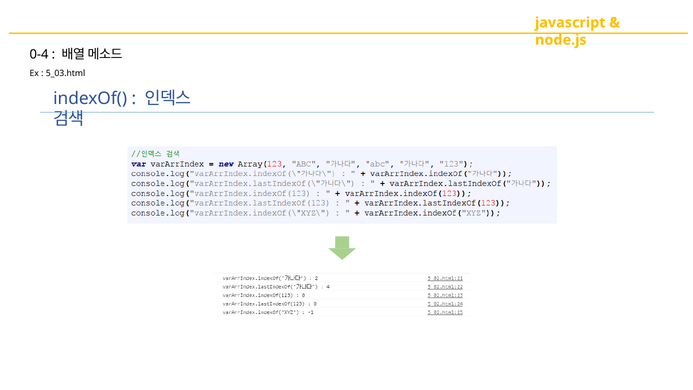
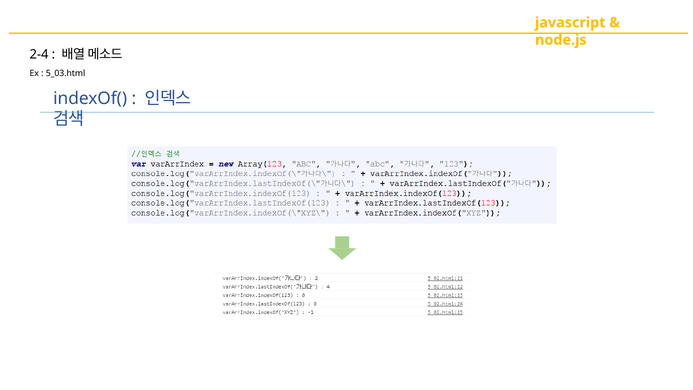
0-4: 0-4 -> 2-4
